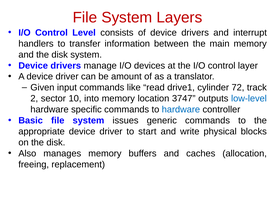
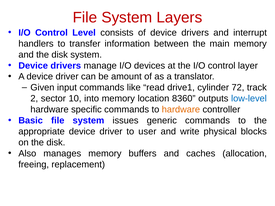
3747: 3747 -> 8360
hardware at (181, 110) colour: blue -> orange
start: start -> user
